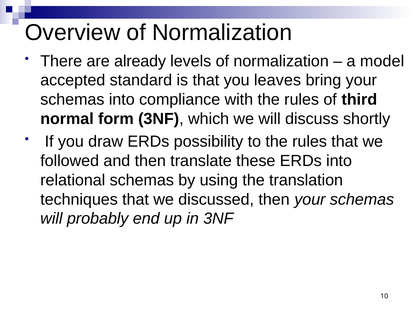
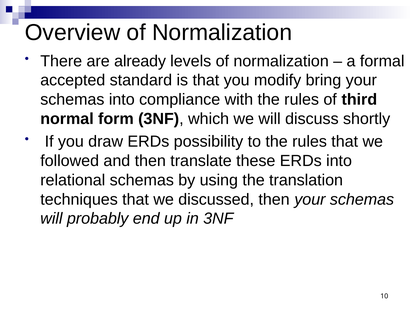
model: model -> formal
leaves: leaves -> modify
